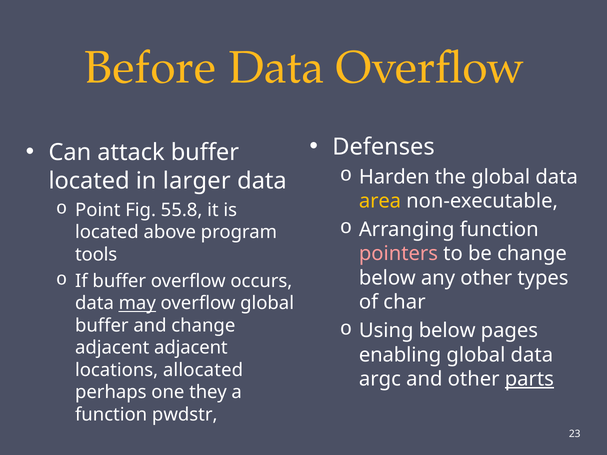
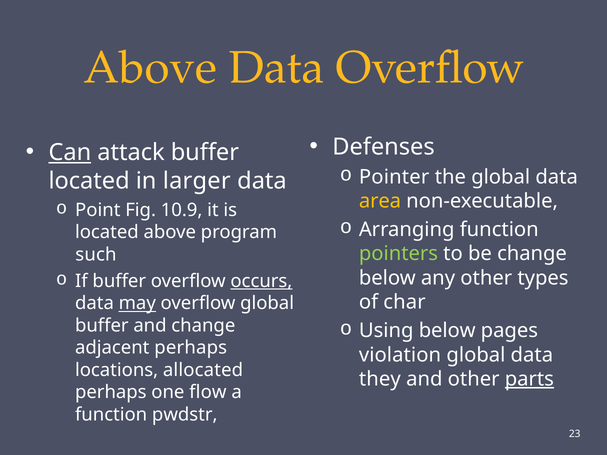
Before at (150, 68): Before -> Above
Can underline: none -> present
Harden: Harden -> Pointer
55.8: 55.8 -> 10.9
pointers colour: pink -> light green
tools: tools -> such
occurs underline: none -> present
adjacent adjacent: adjacent -> perhaps
enabling: enabling -> violation
argc: argc -> they
they: they -> flow
